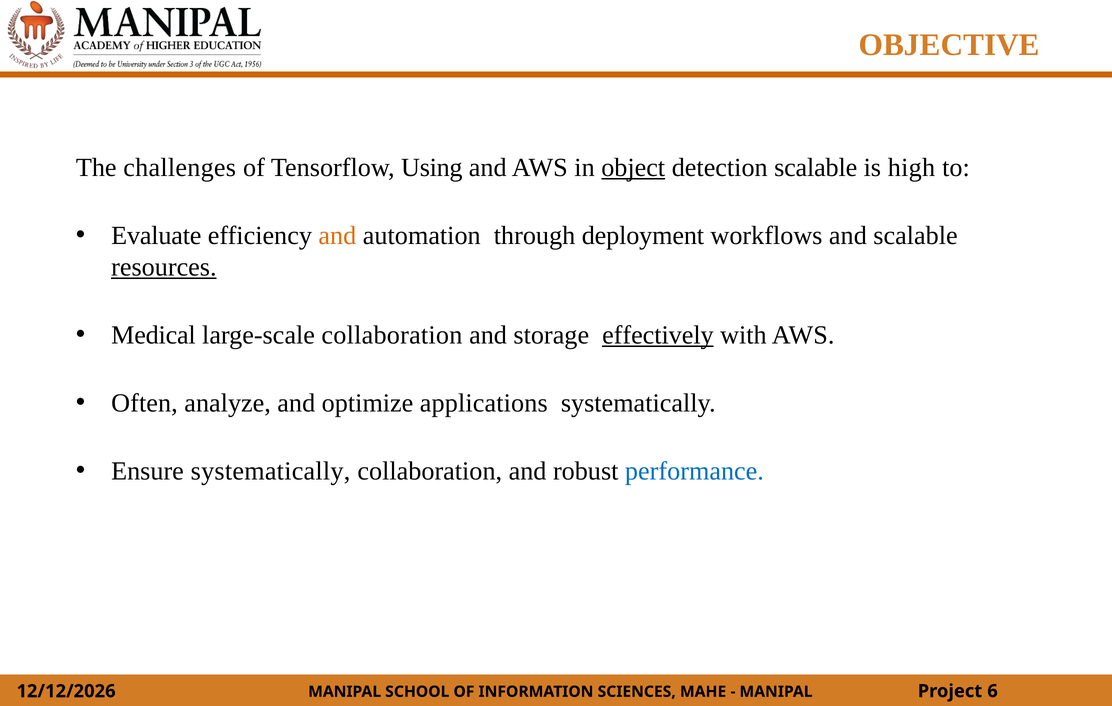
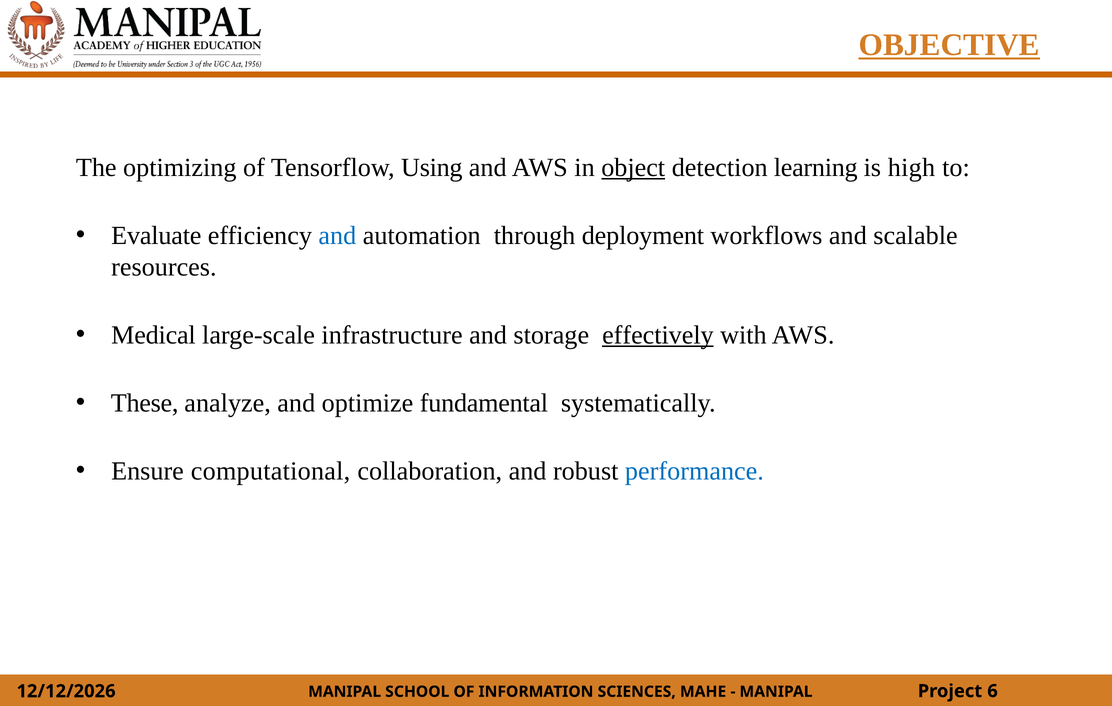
OBJECTIVE underline: none -> present
challenges: challenges -> optimizing
detection scalable: scalable -> learning
and at (337, 236) colour: orange -> blue
resources underline: present -> none
large-scale collaboration: collaboration -> infrastructure
Often: Often -> These
applications: applications -> fundamental
Ensure systematically: systematically -> computational
